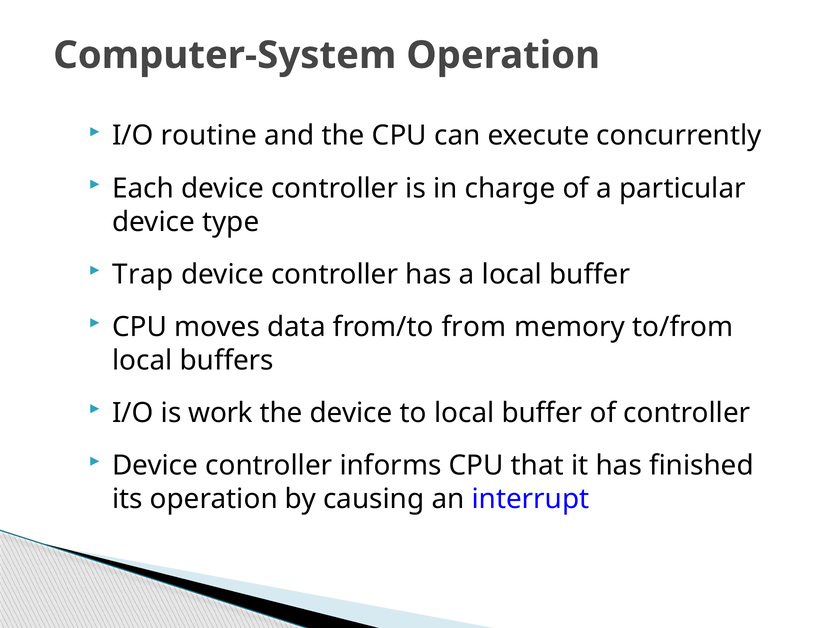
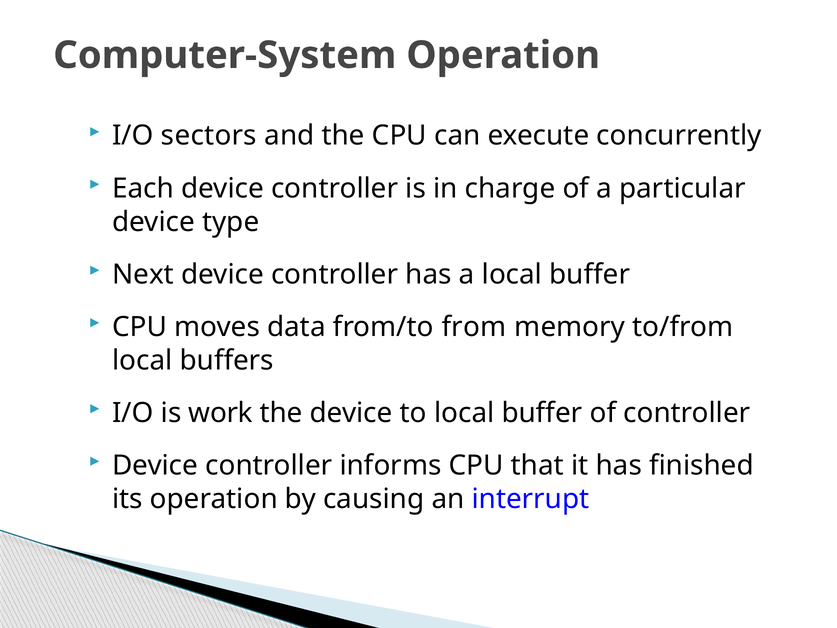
routine: routine -> sectors
Trap: Trap -> Next
